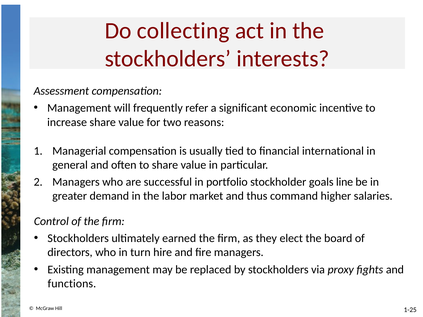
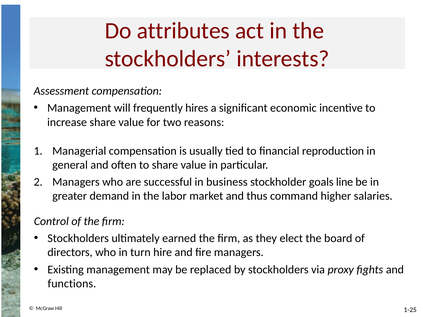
collecting: collecting -> attributes
refer: refer -> hires
international: international -> reproduction
portfolio: portfolio -> business
